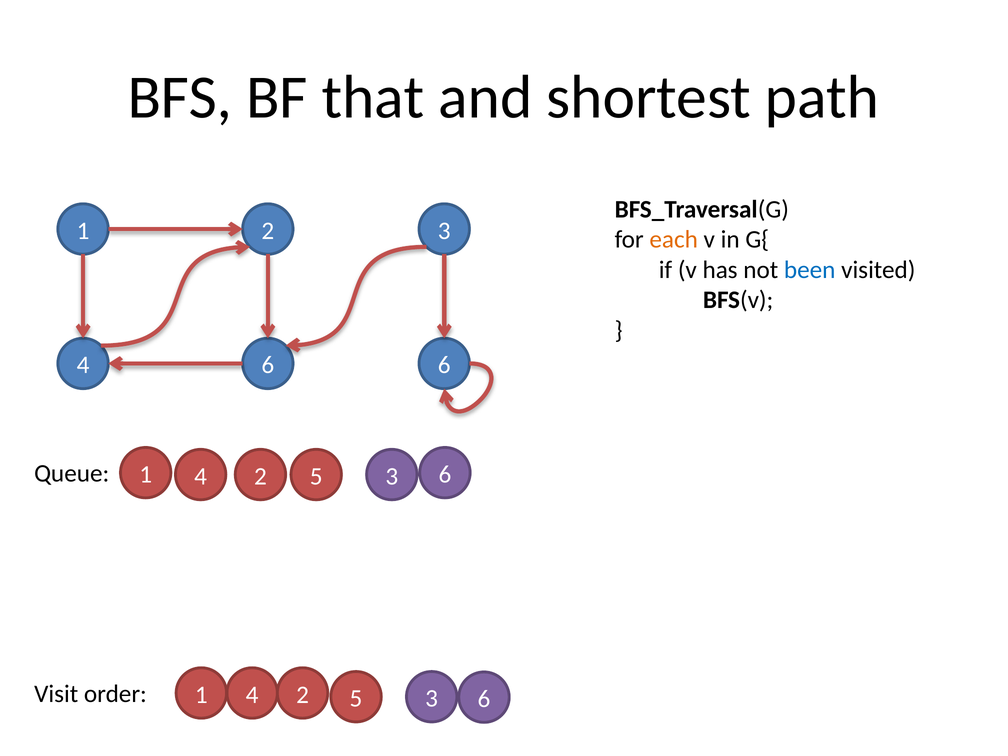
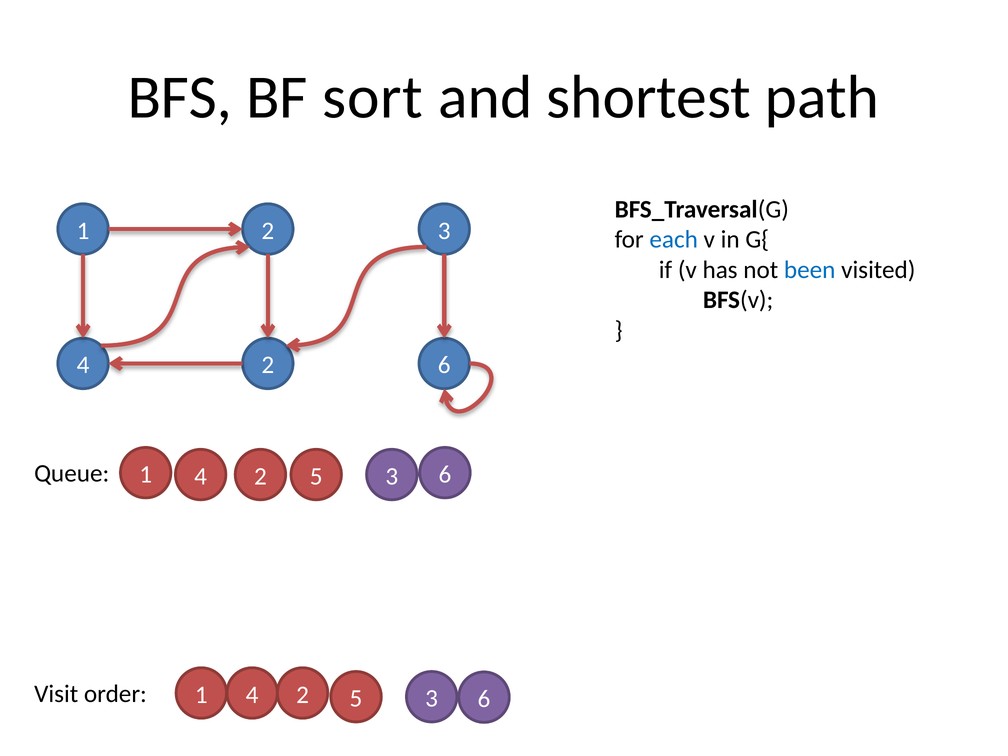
that: that -> sort
each colour: orange -> blue
6 at (268, 365): 6 -> 2
